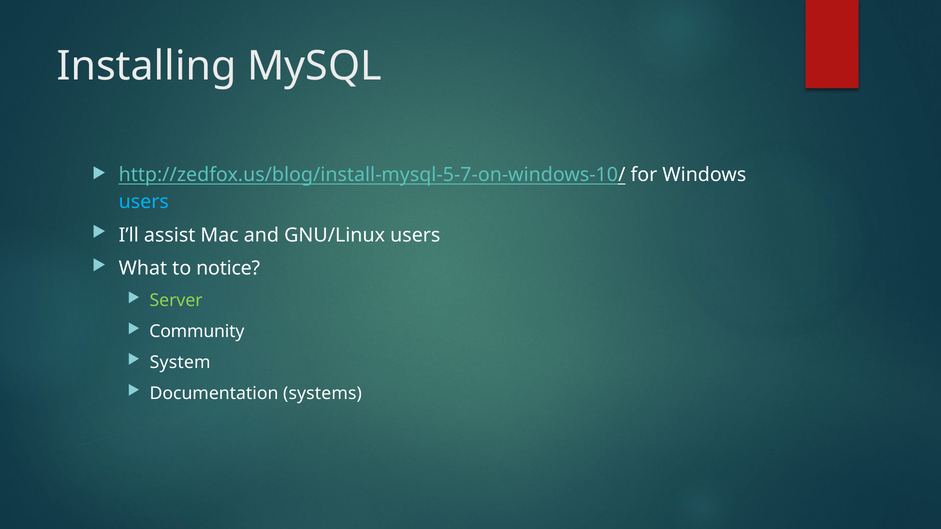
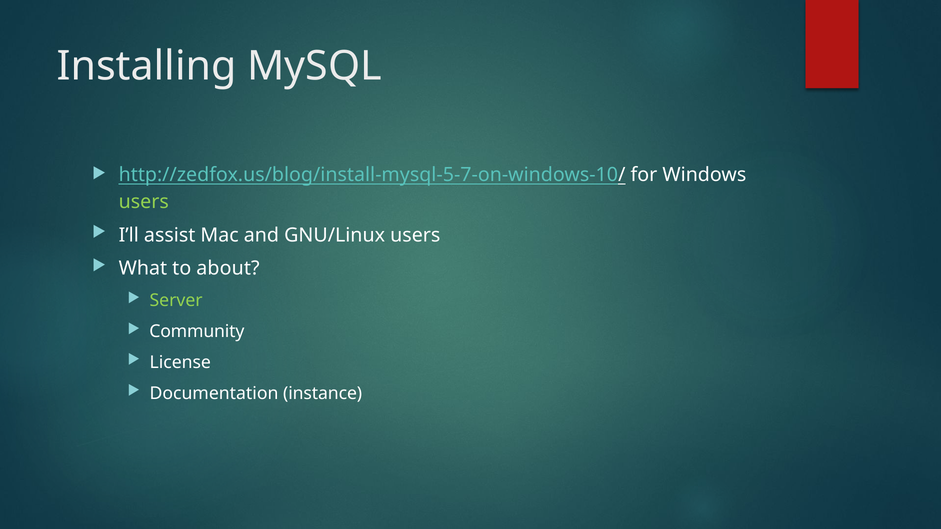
users at (144, 202) colour: light blue -> light green
notice: notice -> about
System: System -> License
systems: systems -> instance
